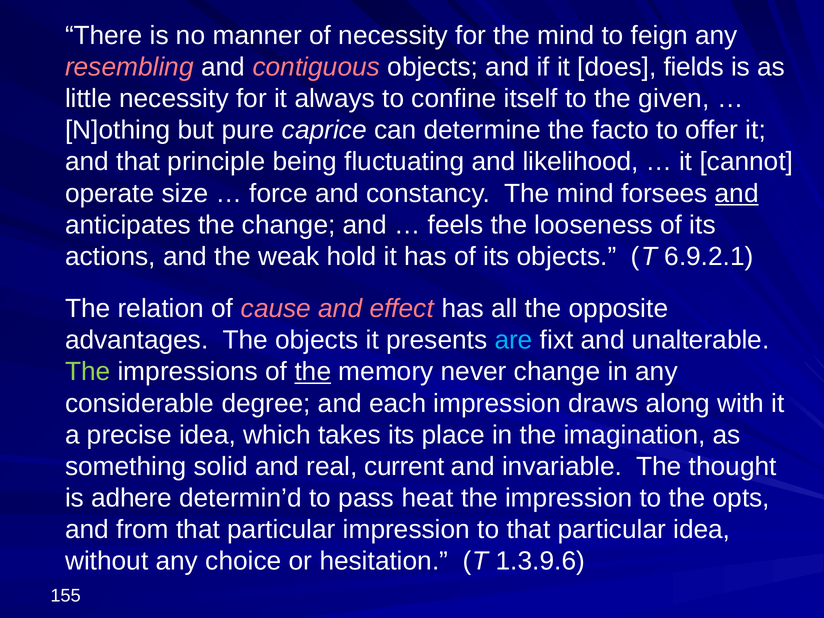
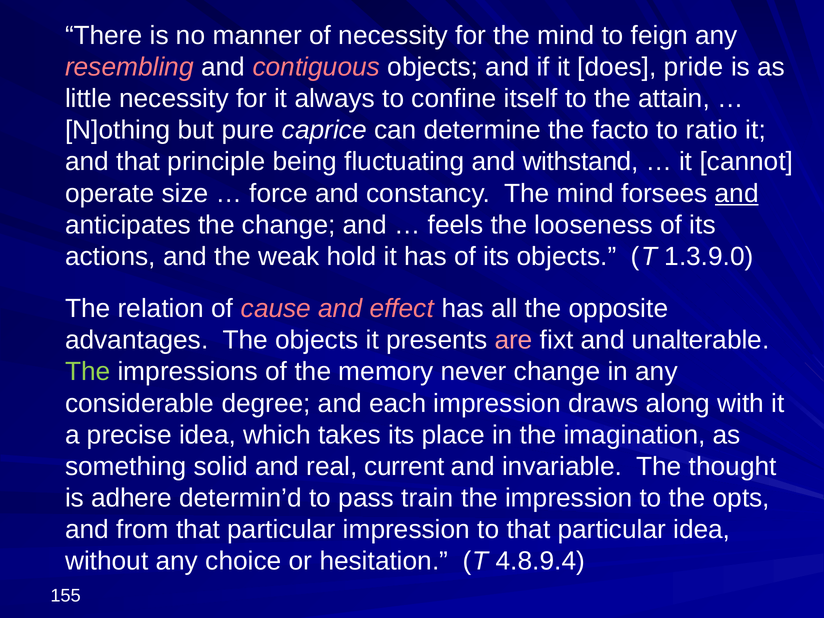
fields: fields -> pride
given: given -> attain
offer: offer -> ratio
likelihood: likelihood -> withstand
6.9.2.1: 6.9.2.1 -> 1.3.9.0
are colour: light blue -> pink
the at (313, 372) underline: present -> none
heat: heat -> train
1.3.9.6: 1.3.9.6 -> 4.8.9.4
